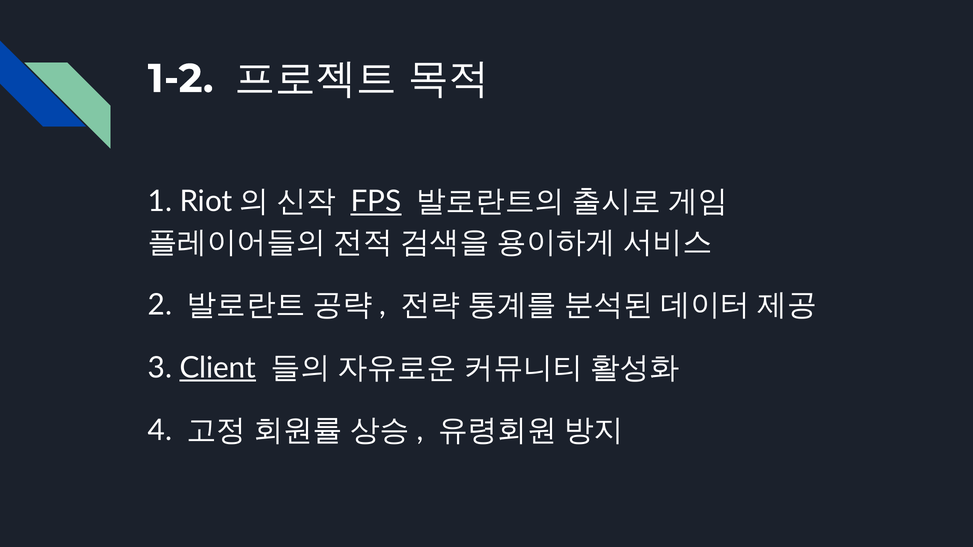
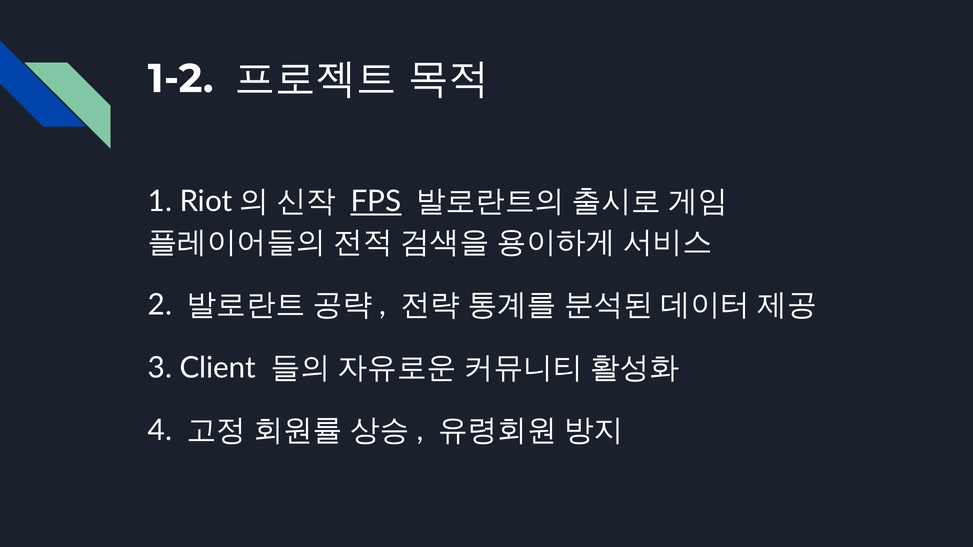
Client underline: present -> none
